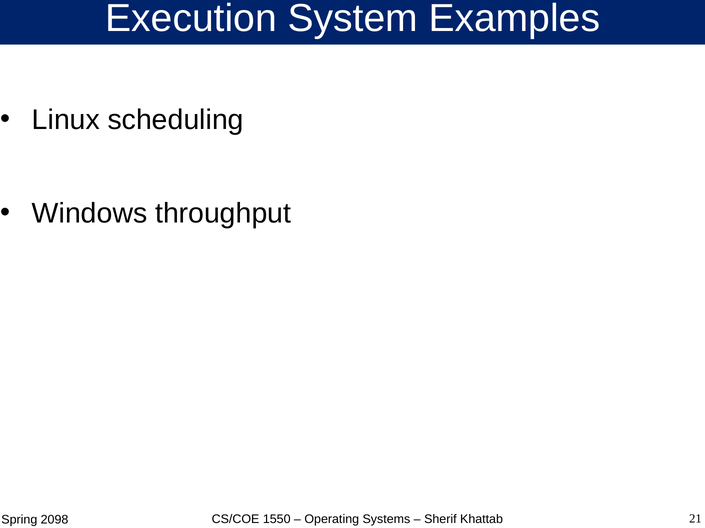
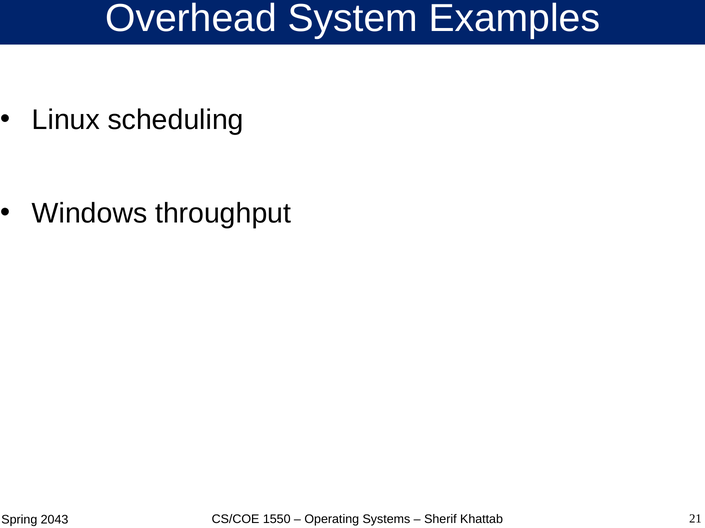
Execution: Execution -> Overhead
2098: 2098 -> 2043
